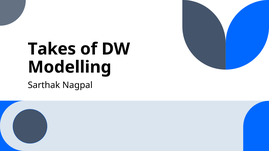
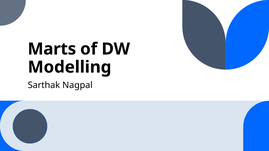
Takes: Takes -> Marts
